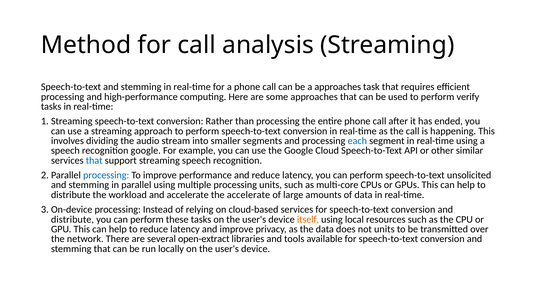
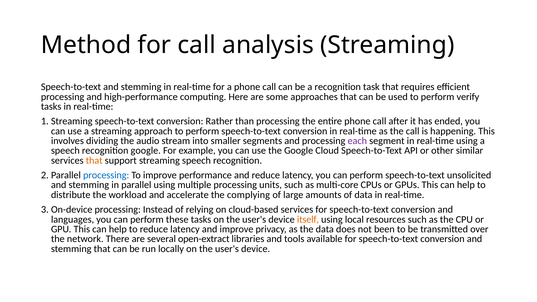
a approaches: approaches -> recognition
each colour: blue -> purple
that at (94, 160) colour: blue -> orange
the accelerate: accelerate -> complying
distribute at (72, 219): distribute -> languages
not units: units -> been
